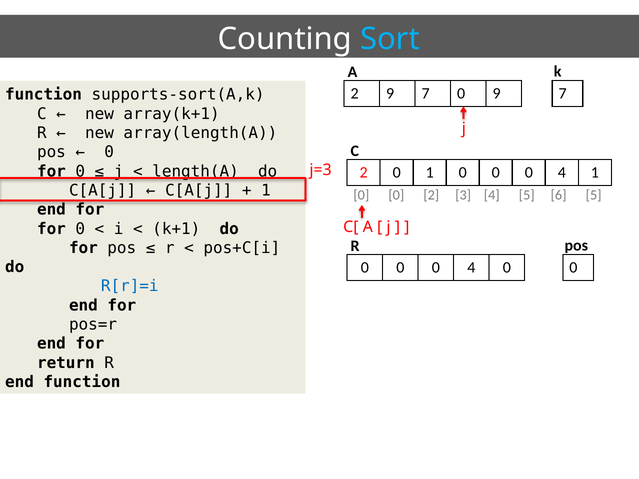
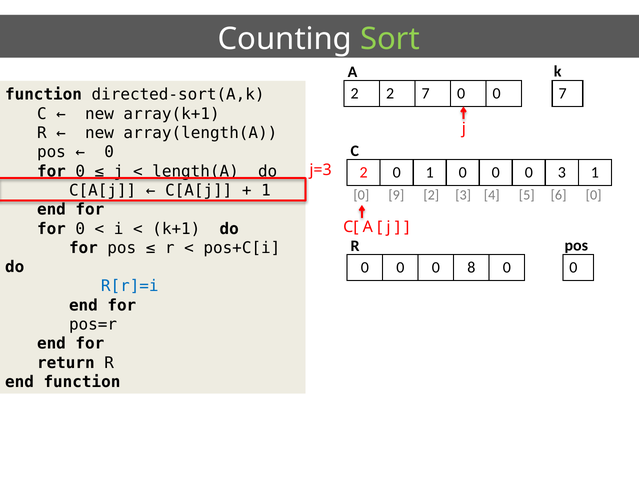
Sort colour: light blue -> light green
2 9: 9 -> 2
7 0 9: 9 -> 0
supports-sort(A,k: supports-sort(A,k -> directed-sort(A,k
4 at (562, 173): 4 -> 3
0 at (396, 195): 0 -> 9
6 5: 5 -> 0
4 at (471, 268): 4 -> 8
